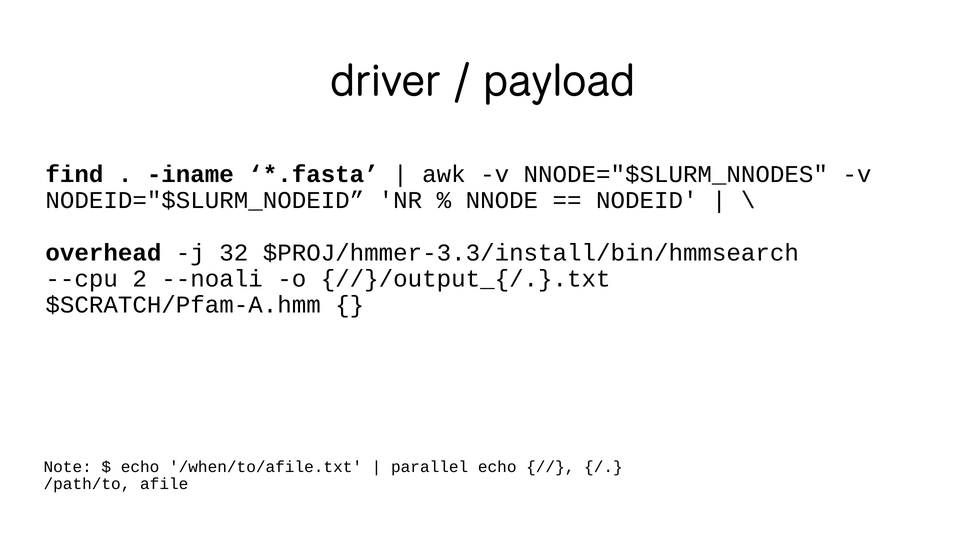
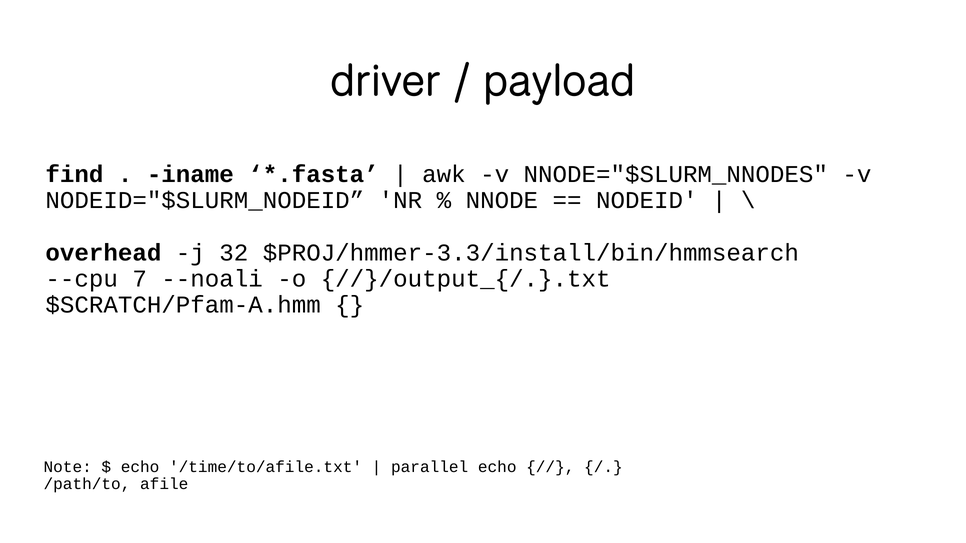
2: 2 -> 7
/when/to/afile.txt: /when/to/afile.txt -> /time/to/afile.txt
